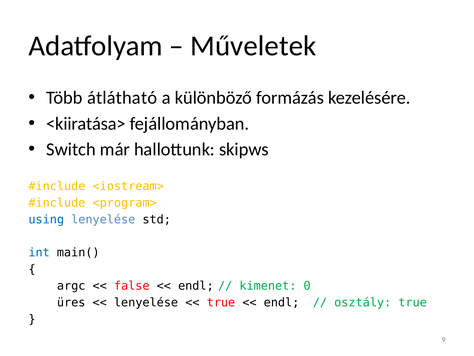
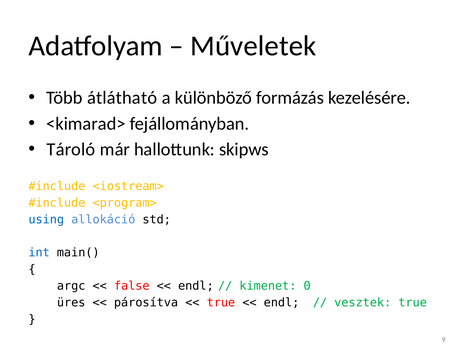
<kiiratása>: <kiiratása> -> <kimarad>
Switch: Switch -> Tároló
using lenyelése: lenyelése -> allokáció
lenyelése at (146, 302): lenyelése -> párosítva
osztály: osztály -> vesztek
